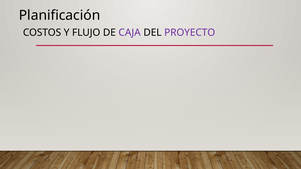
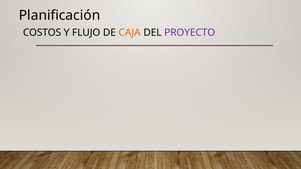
CAJA colour: purple -> orange
